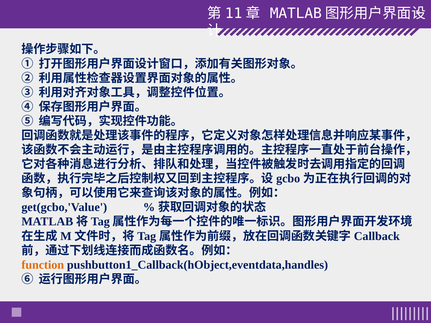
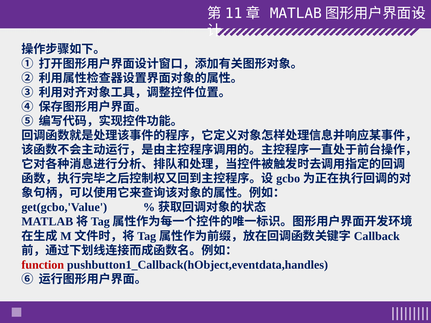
function colour: orange -> red
